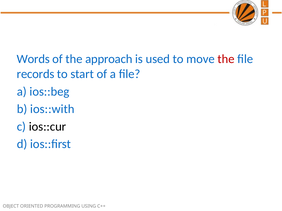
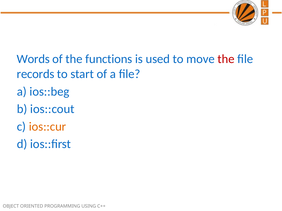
approach: approach -> functions
ios::with: ios::with -> ios::cout
ios::cur colour: black -> orange
